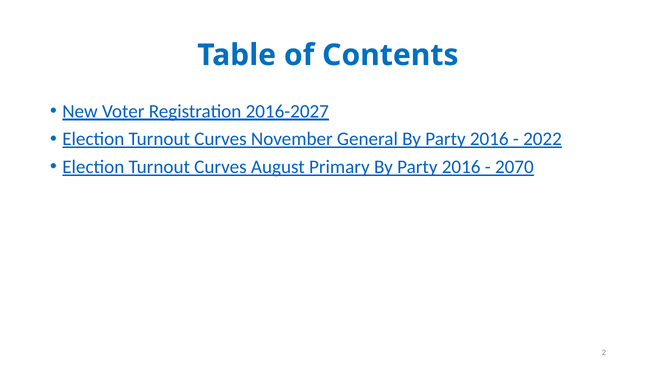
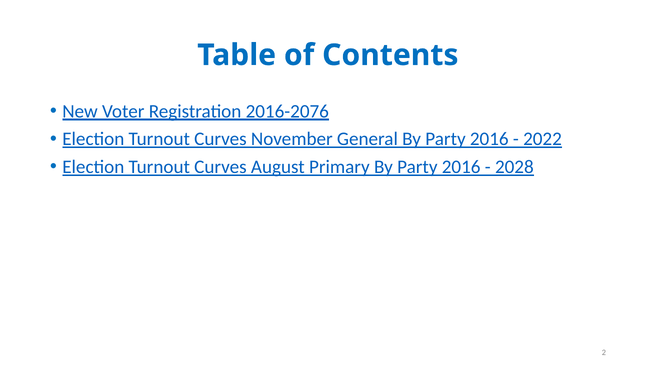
2016-2027: 2016-2027 -> 2016-2076
2070: 2070 -> 2028
